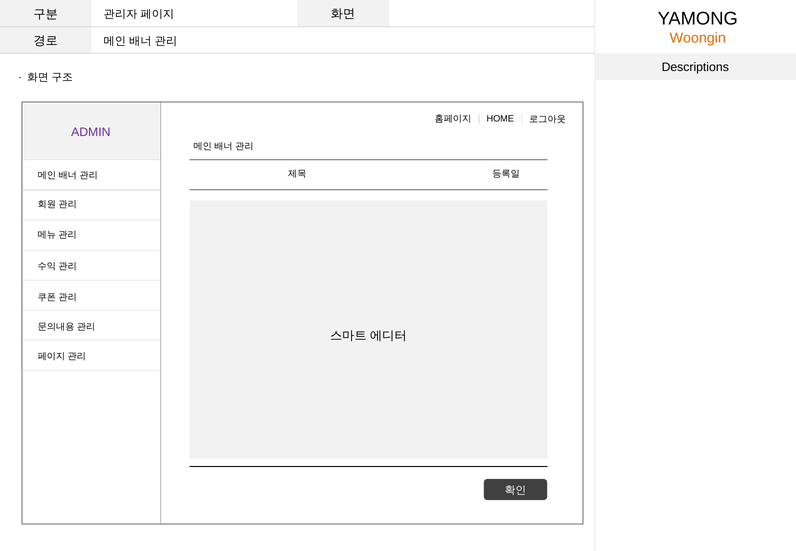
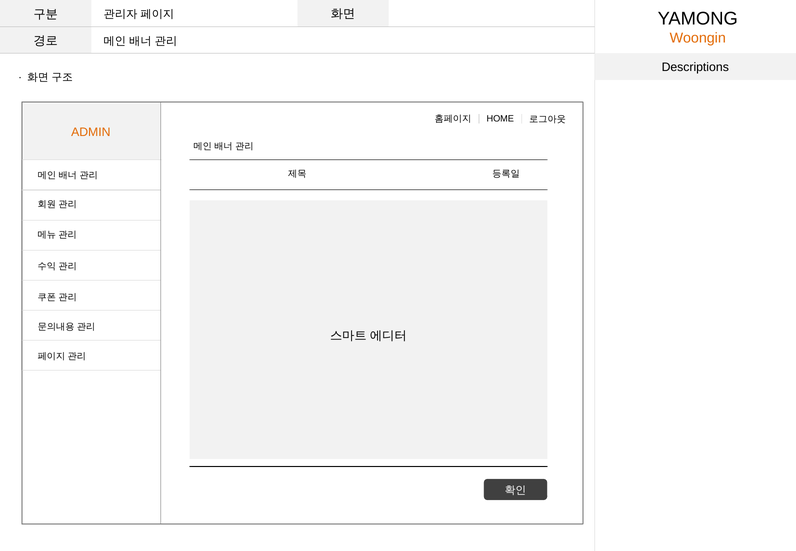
ADMIN colour: purple -> orange
